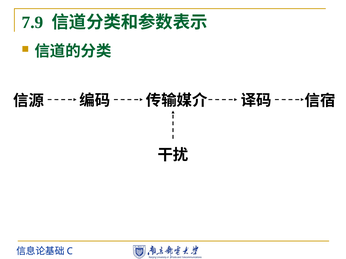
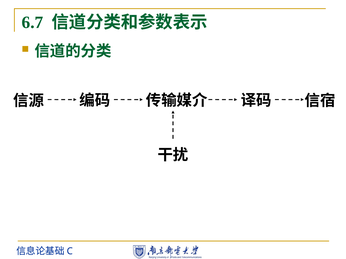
7.9: 7.9 -> 6.7
